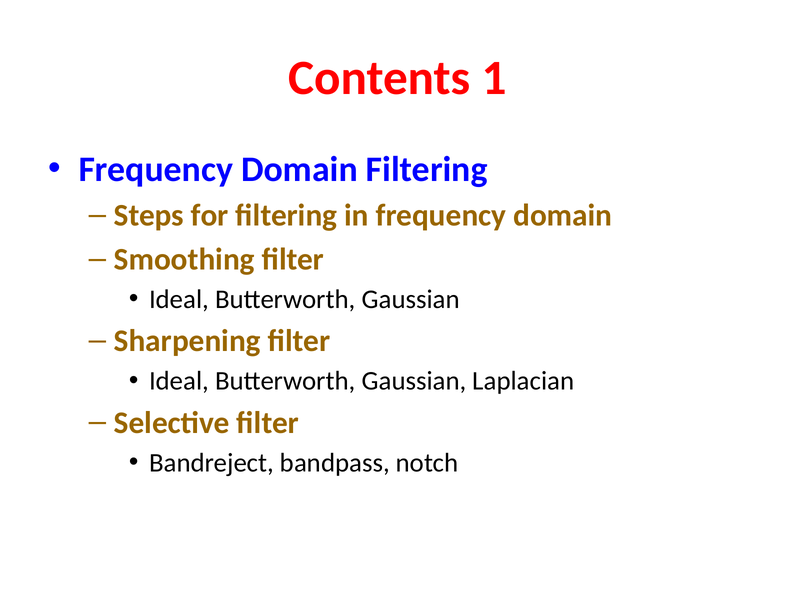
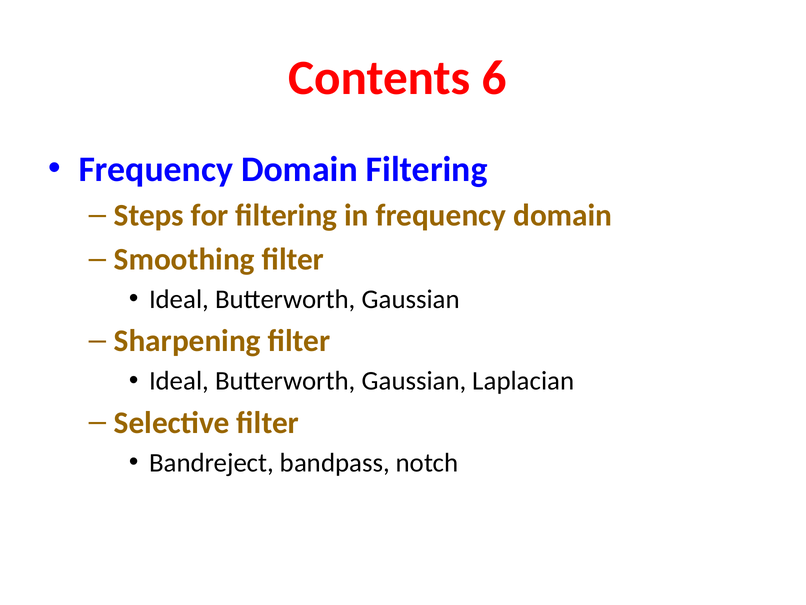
1: 1 -> 6
